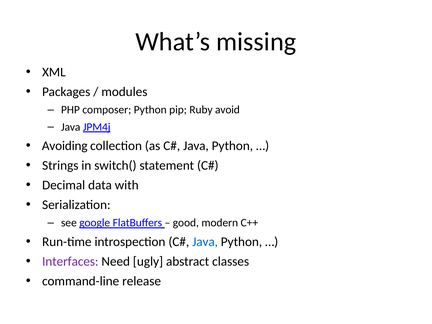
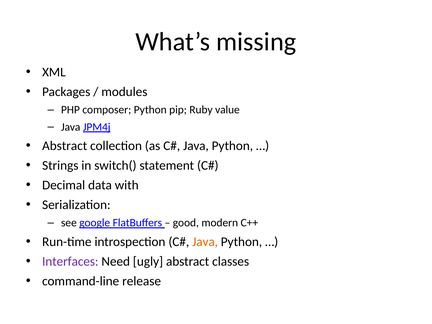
avoid: avoid -> value
Avoiding at (65, 146): Avoiding -> Abstract
Java at (205, 242) colour: blue -> orange
